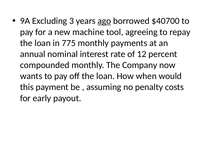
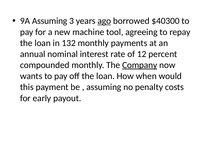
9A Excluding: Excluding -> Assuming
$40700: $40700 -> $40300
775: 775 -> 132
Company underline: none -> present
